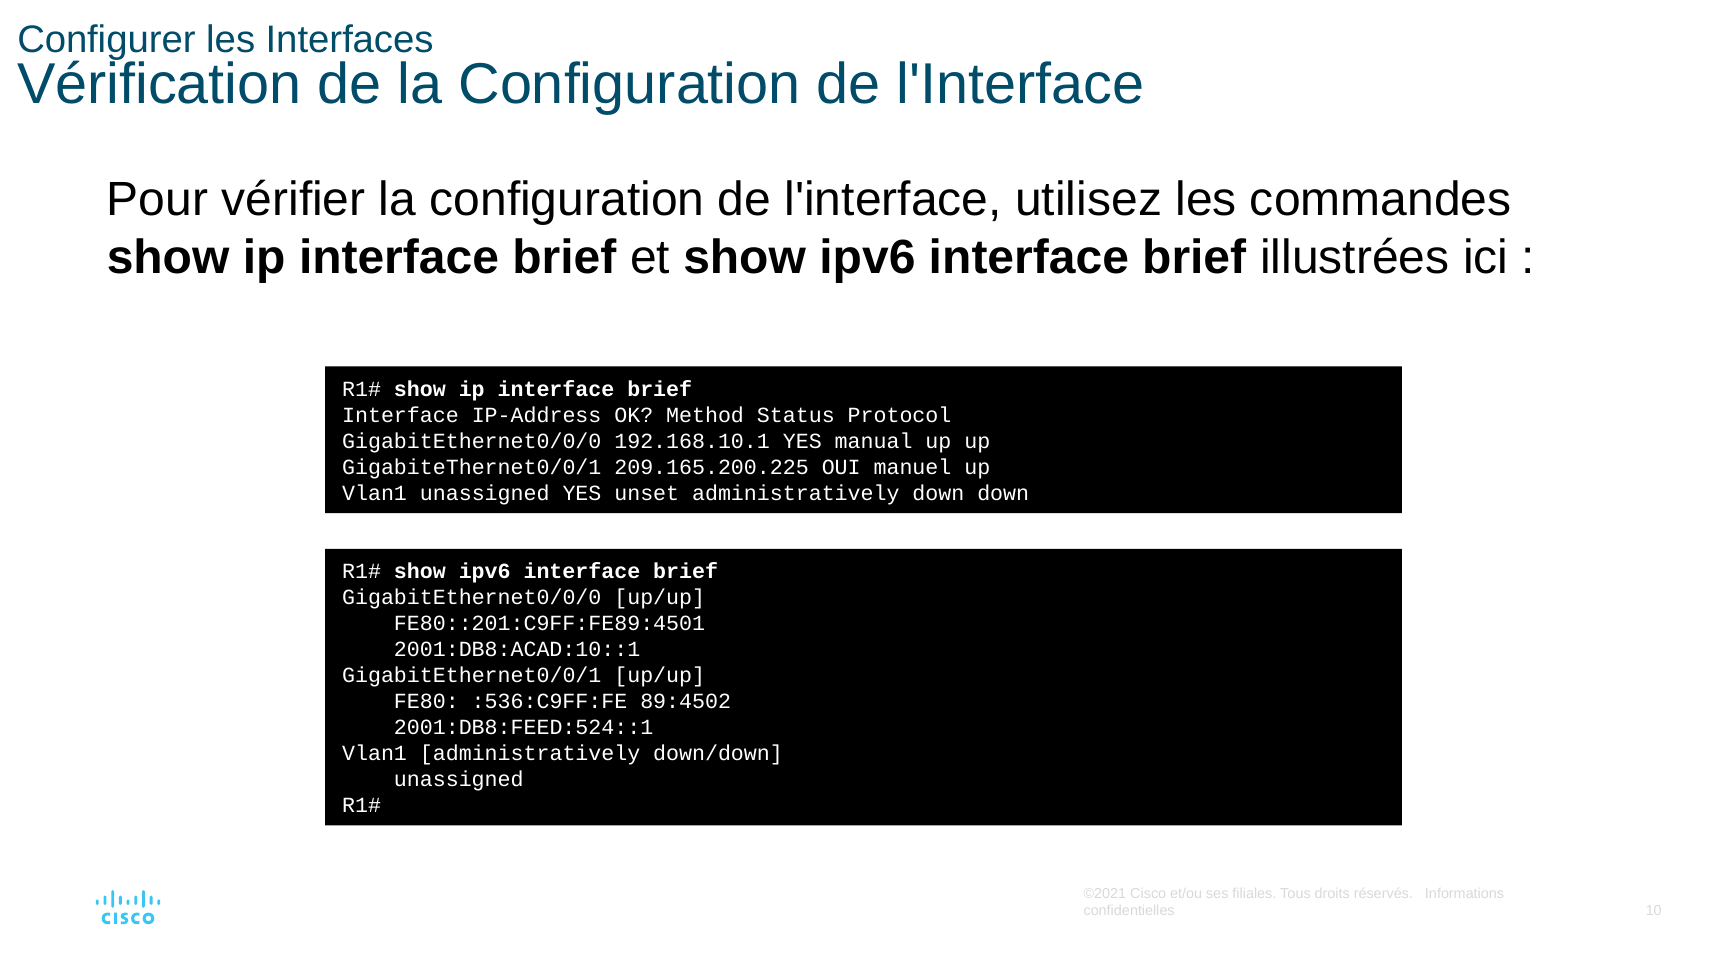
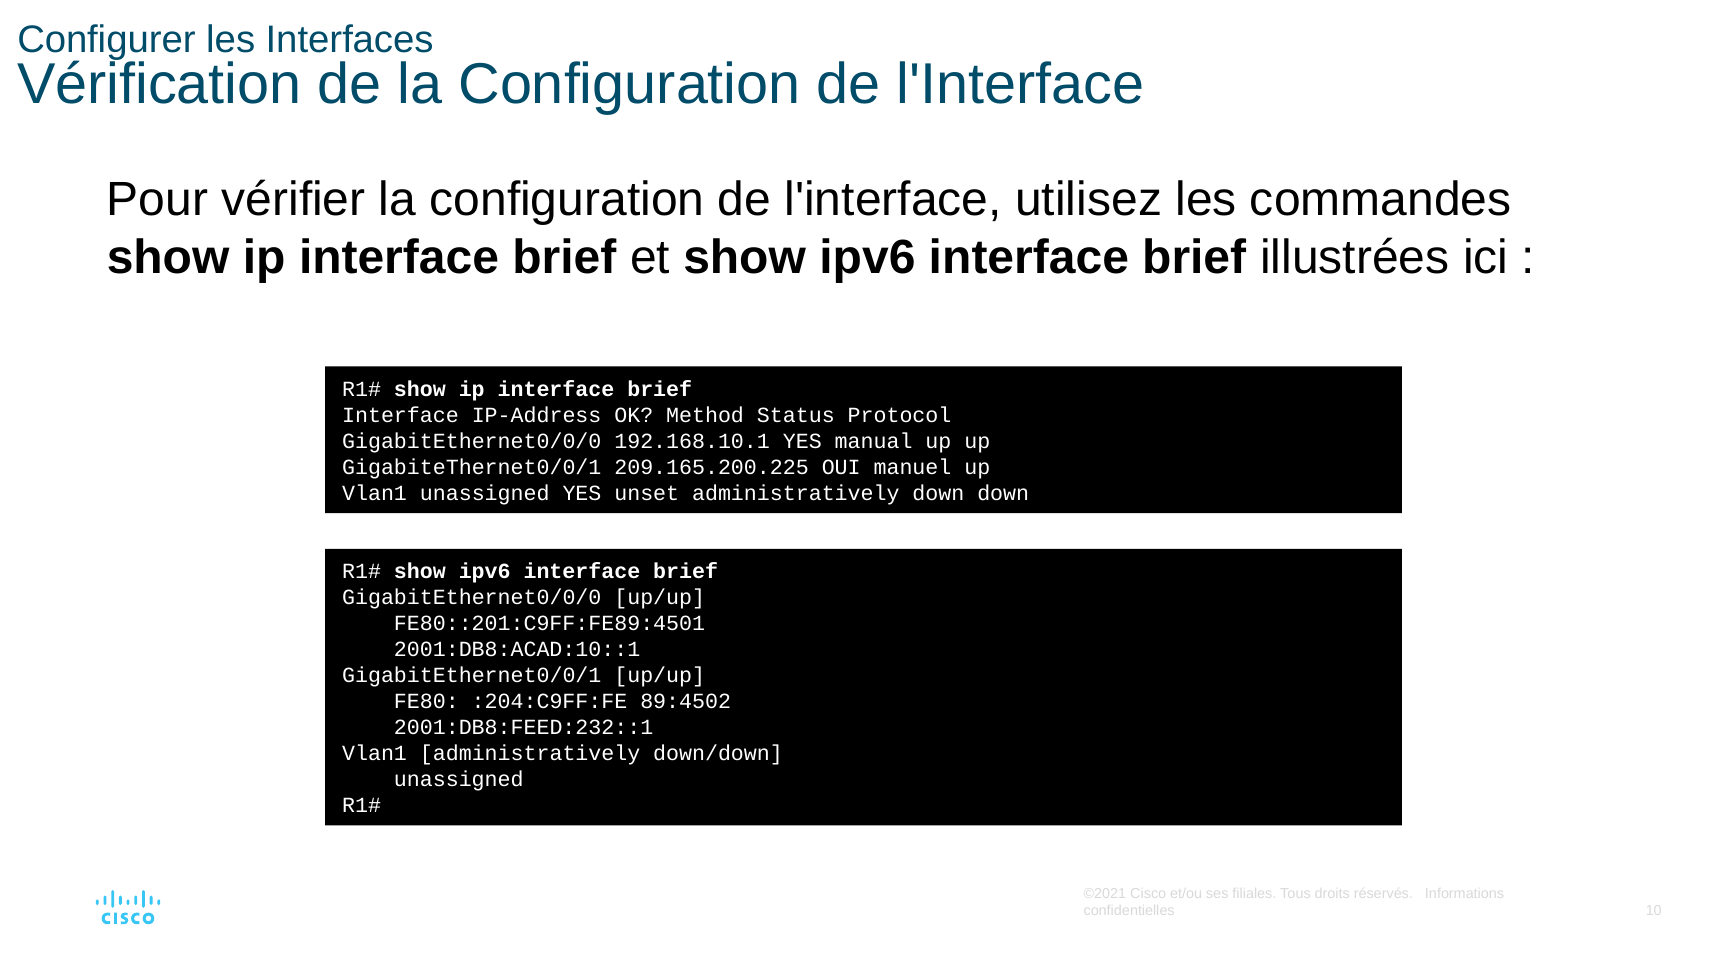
:536:C9FF:FE: :536:C9FF:FE -> :204:C9FF:FE
2001:DB8:FEED:524::1: 2001:DB8:FEED:524::1 -> 2001:DB8:FEED:232::1
